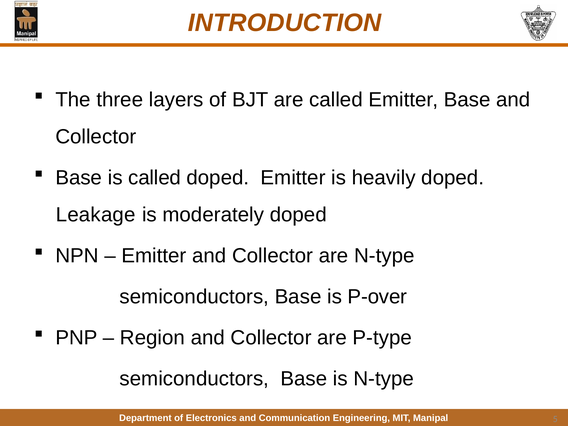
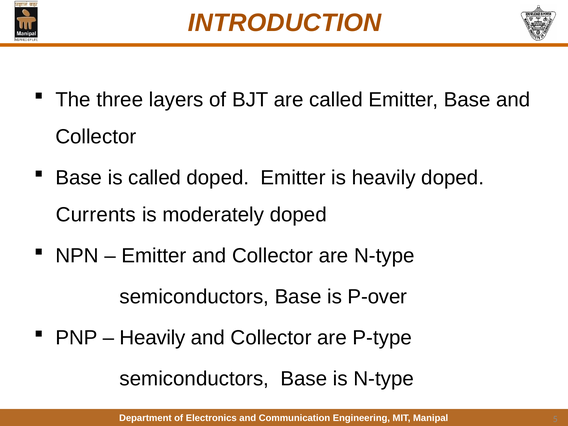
Leakage: Leakage -> Currents
Region at (152, 338): Region -> Heavily
